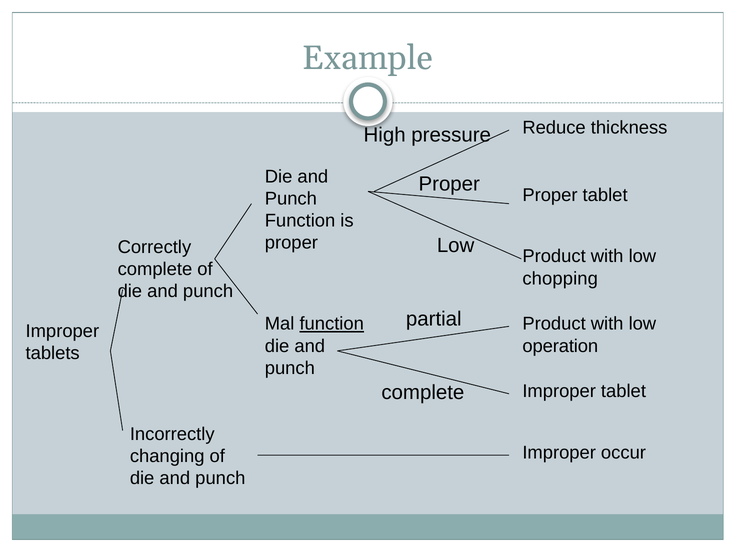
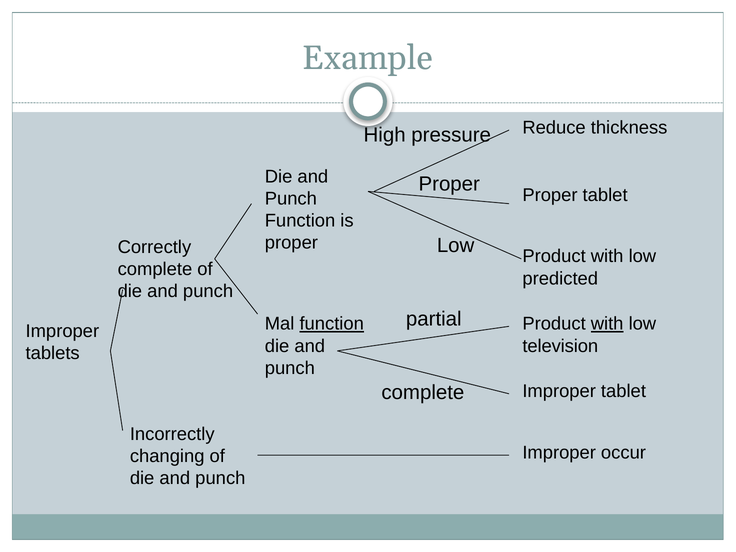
chopping: chopping -> predicted
with at (607, 324) underline: none -> present
operation: operation -> television
